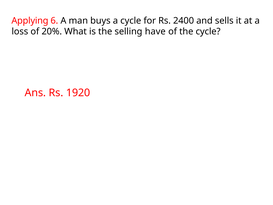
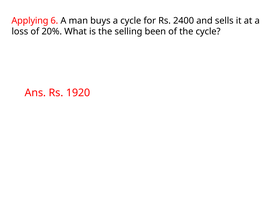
have: have -> been
